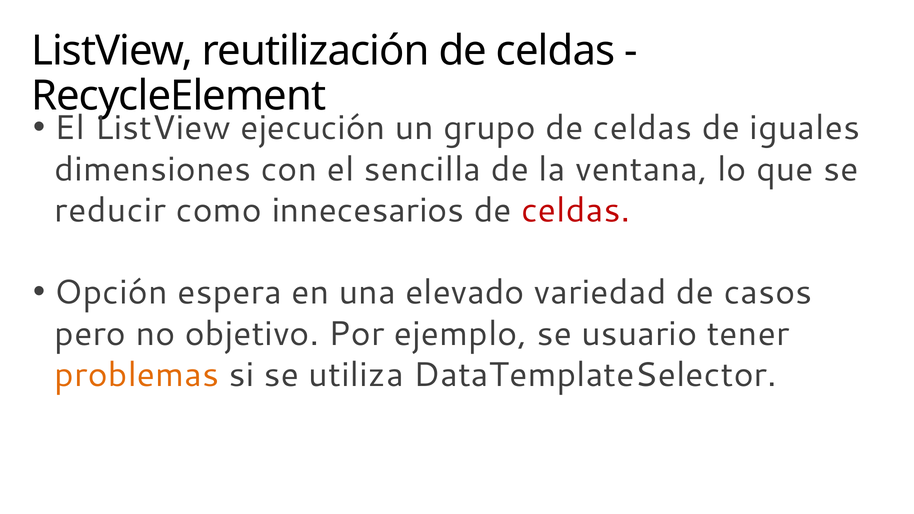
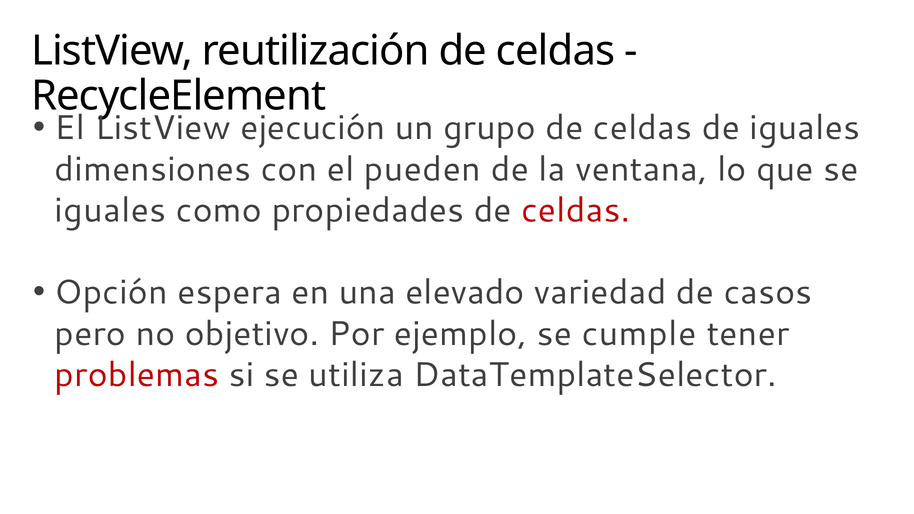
sencilla: sencilla -> pueden
reducir at (110, 210): reducir -> iguales
innecesarios: innecesarios -> propiedades
usuario: usuario -> cumple
problemas colour: orange -> red
